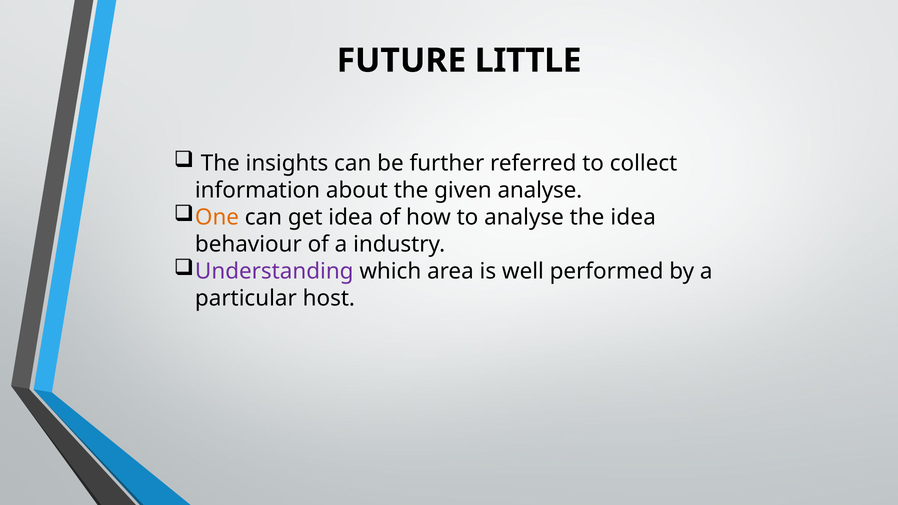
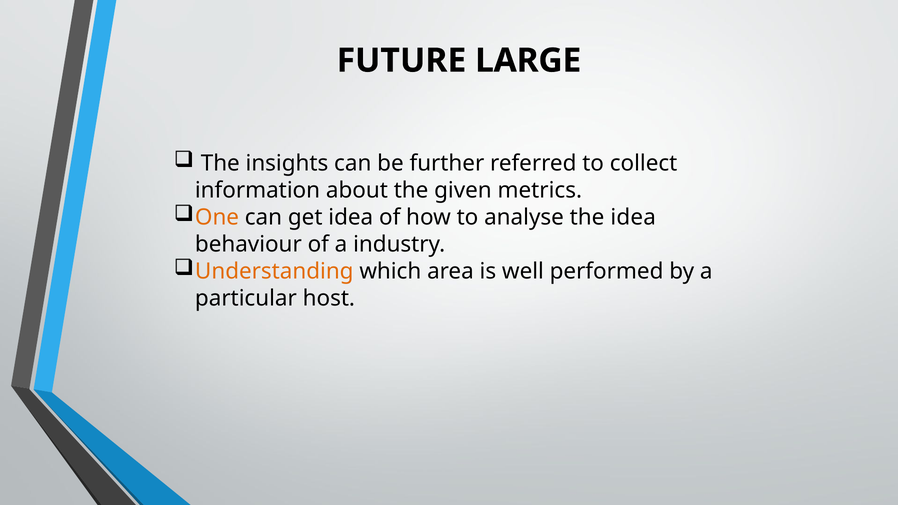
LITTLE: LITTLE -> LARGE
given analyse: analyse -> metrics
Understanding colour: purple -> orange
